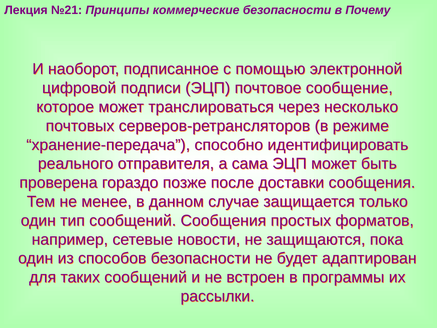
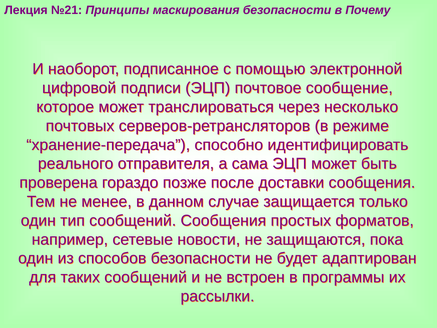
коммерческие: коммерческие -> маскирования
